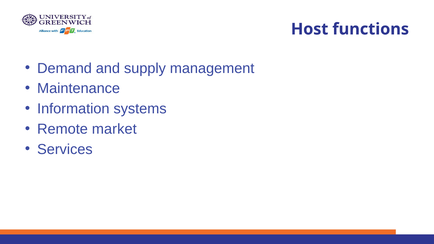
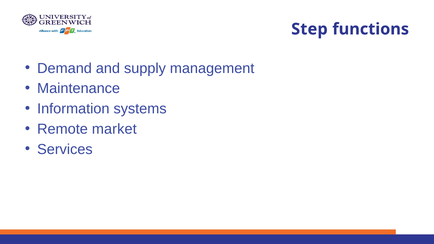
Host: Host -> Step
